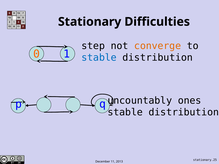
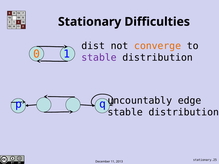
step: step -> dist
stable at (99, 58) colour: blue -> purple
ones: ones -> edge
